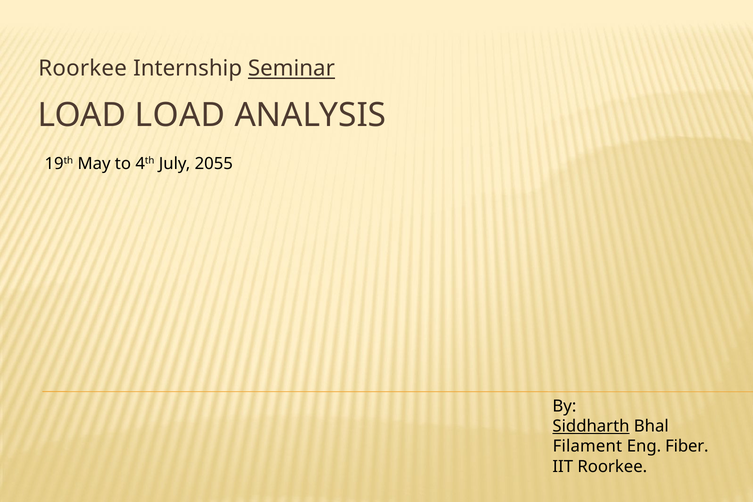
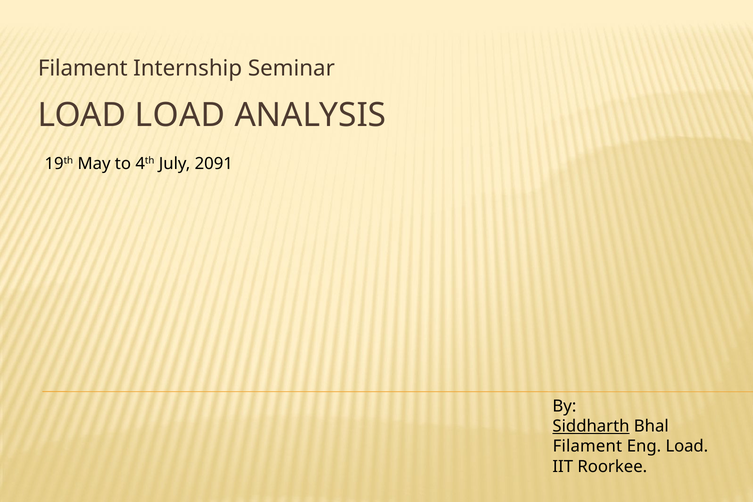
Roorkee at (83, 69): Roorkee -> Filament
Seminar underline: present -> none
2055: 2055 -> 2091
Eng Fiber: Fiber -> Load
